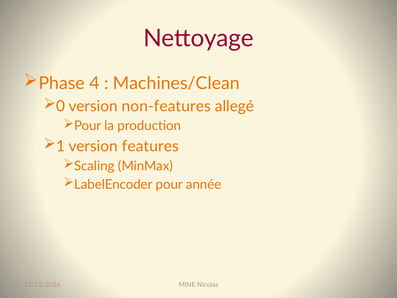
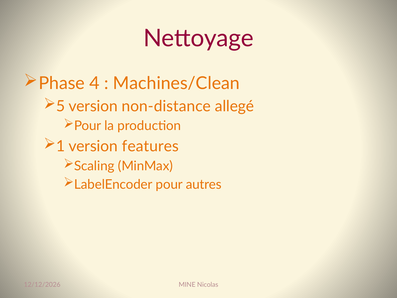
0: 0 -> 5
non-features: non-features -> non-distance
année: année -> autres
